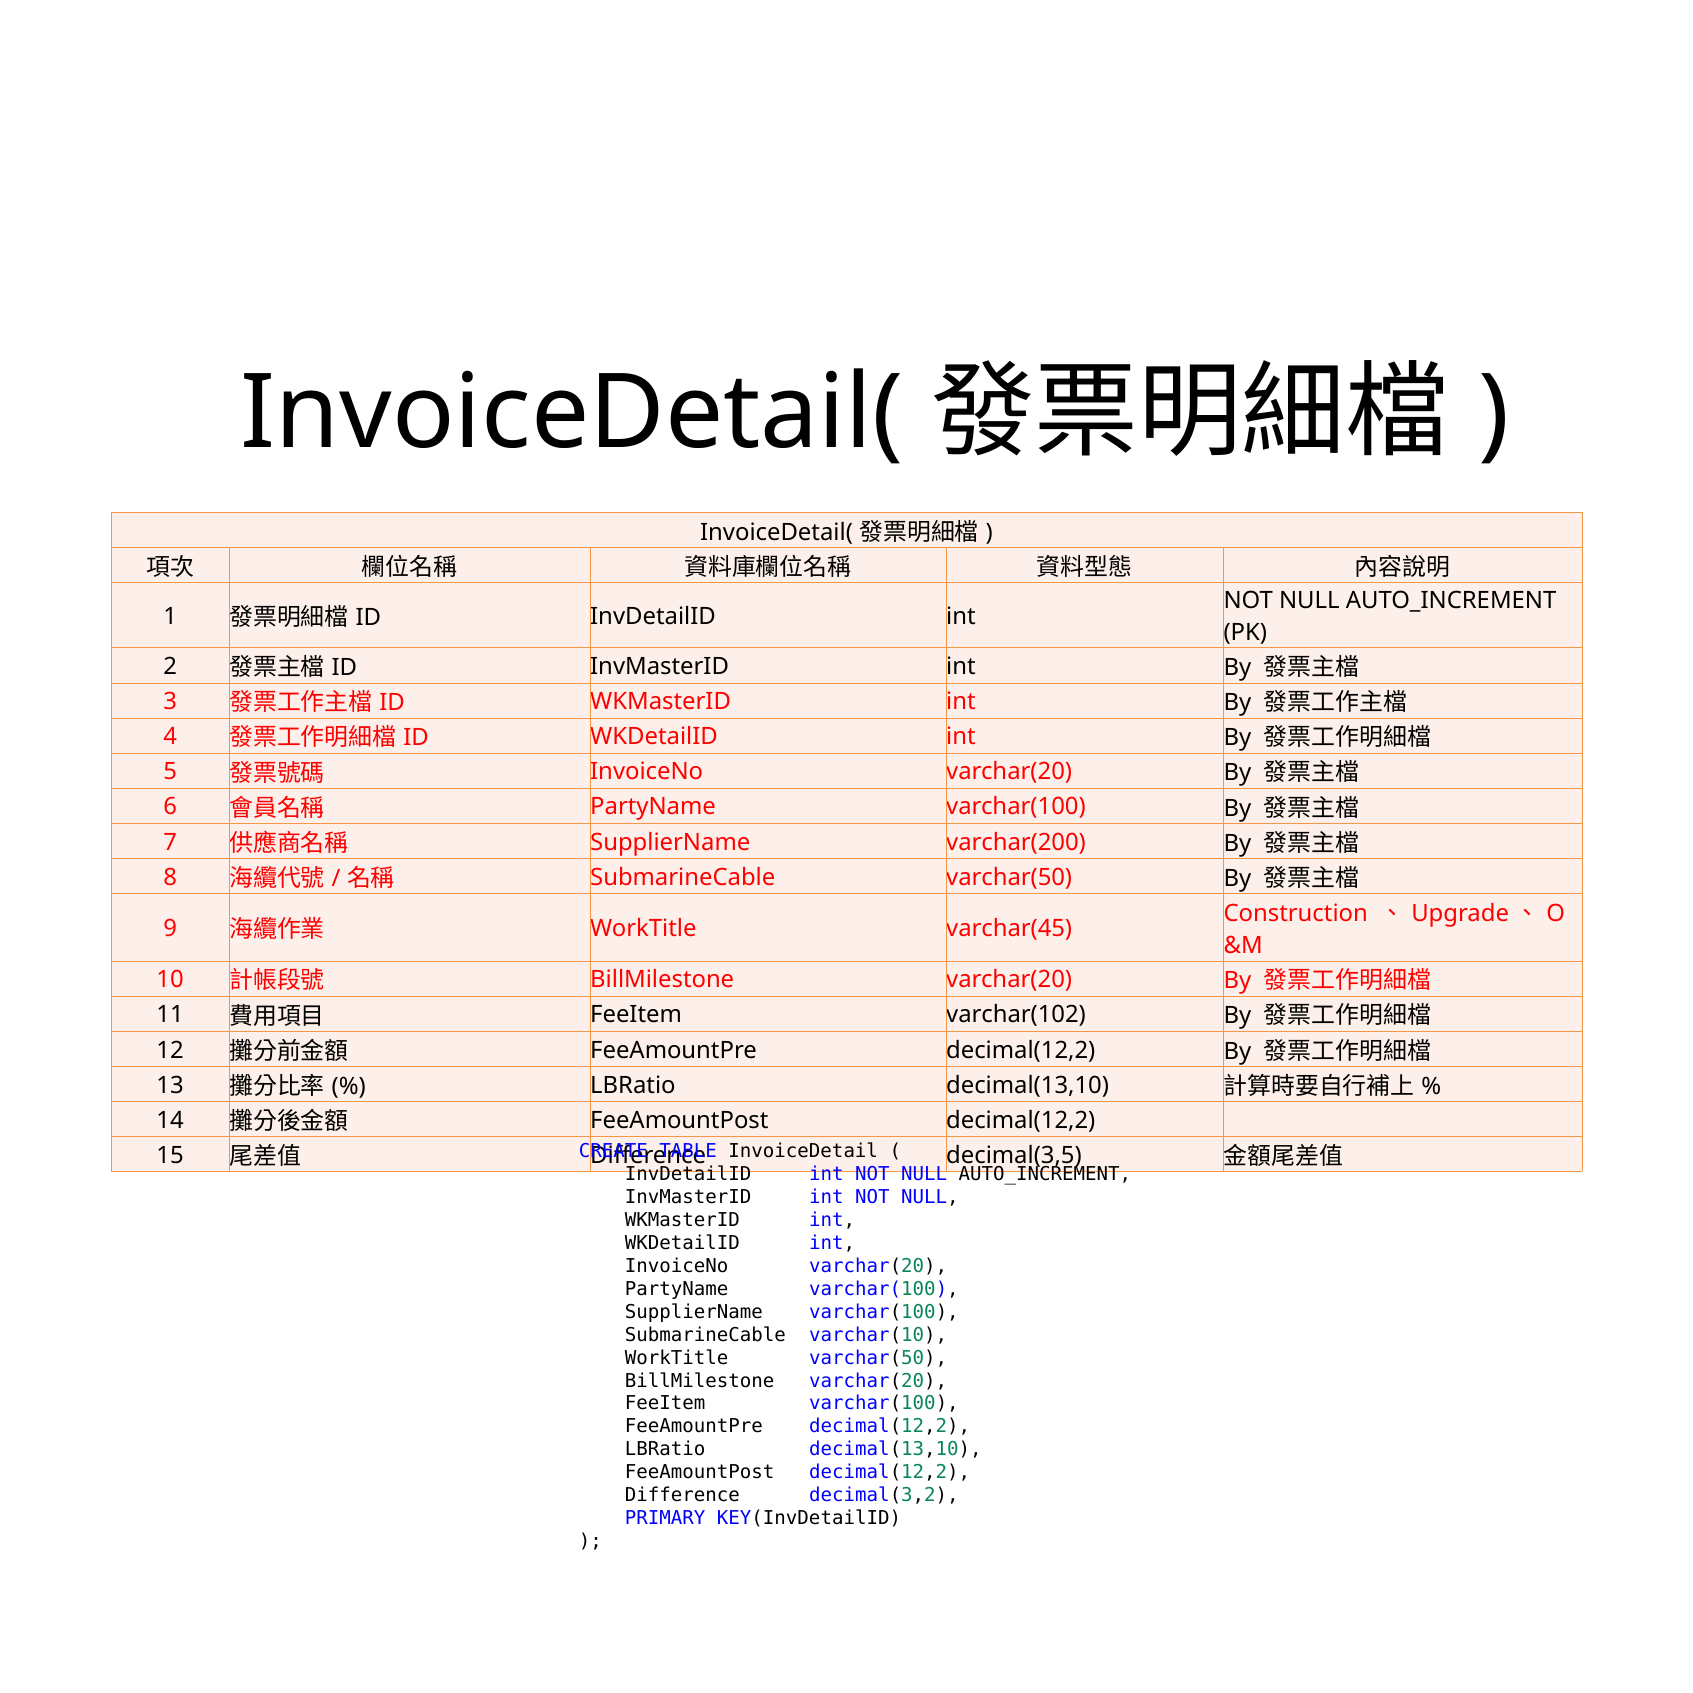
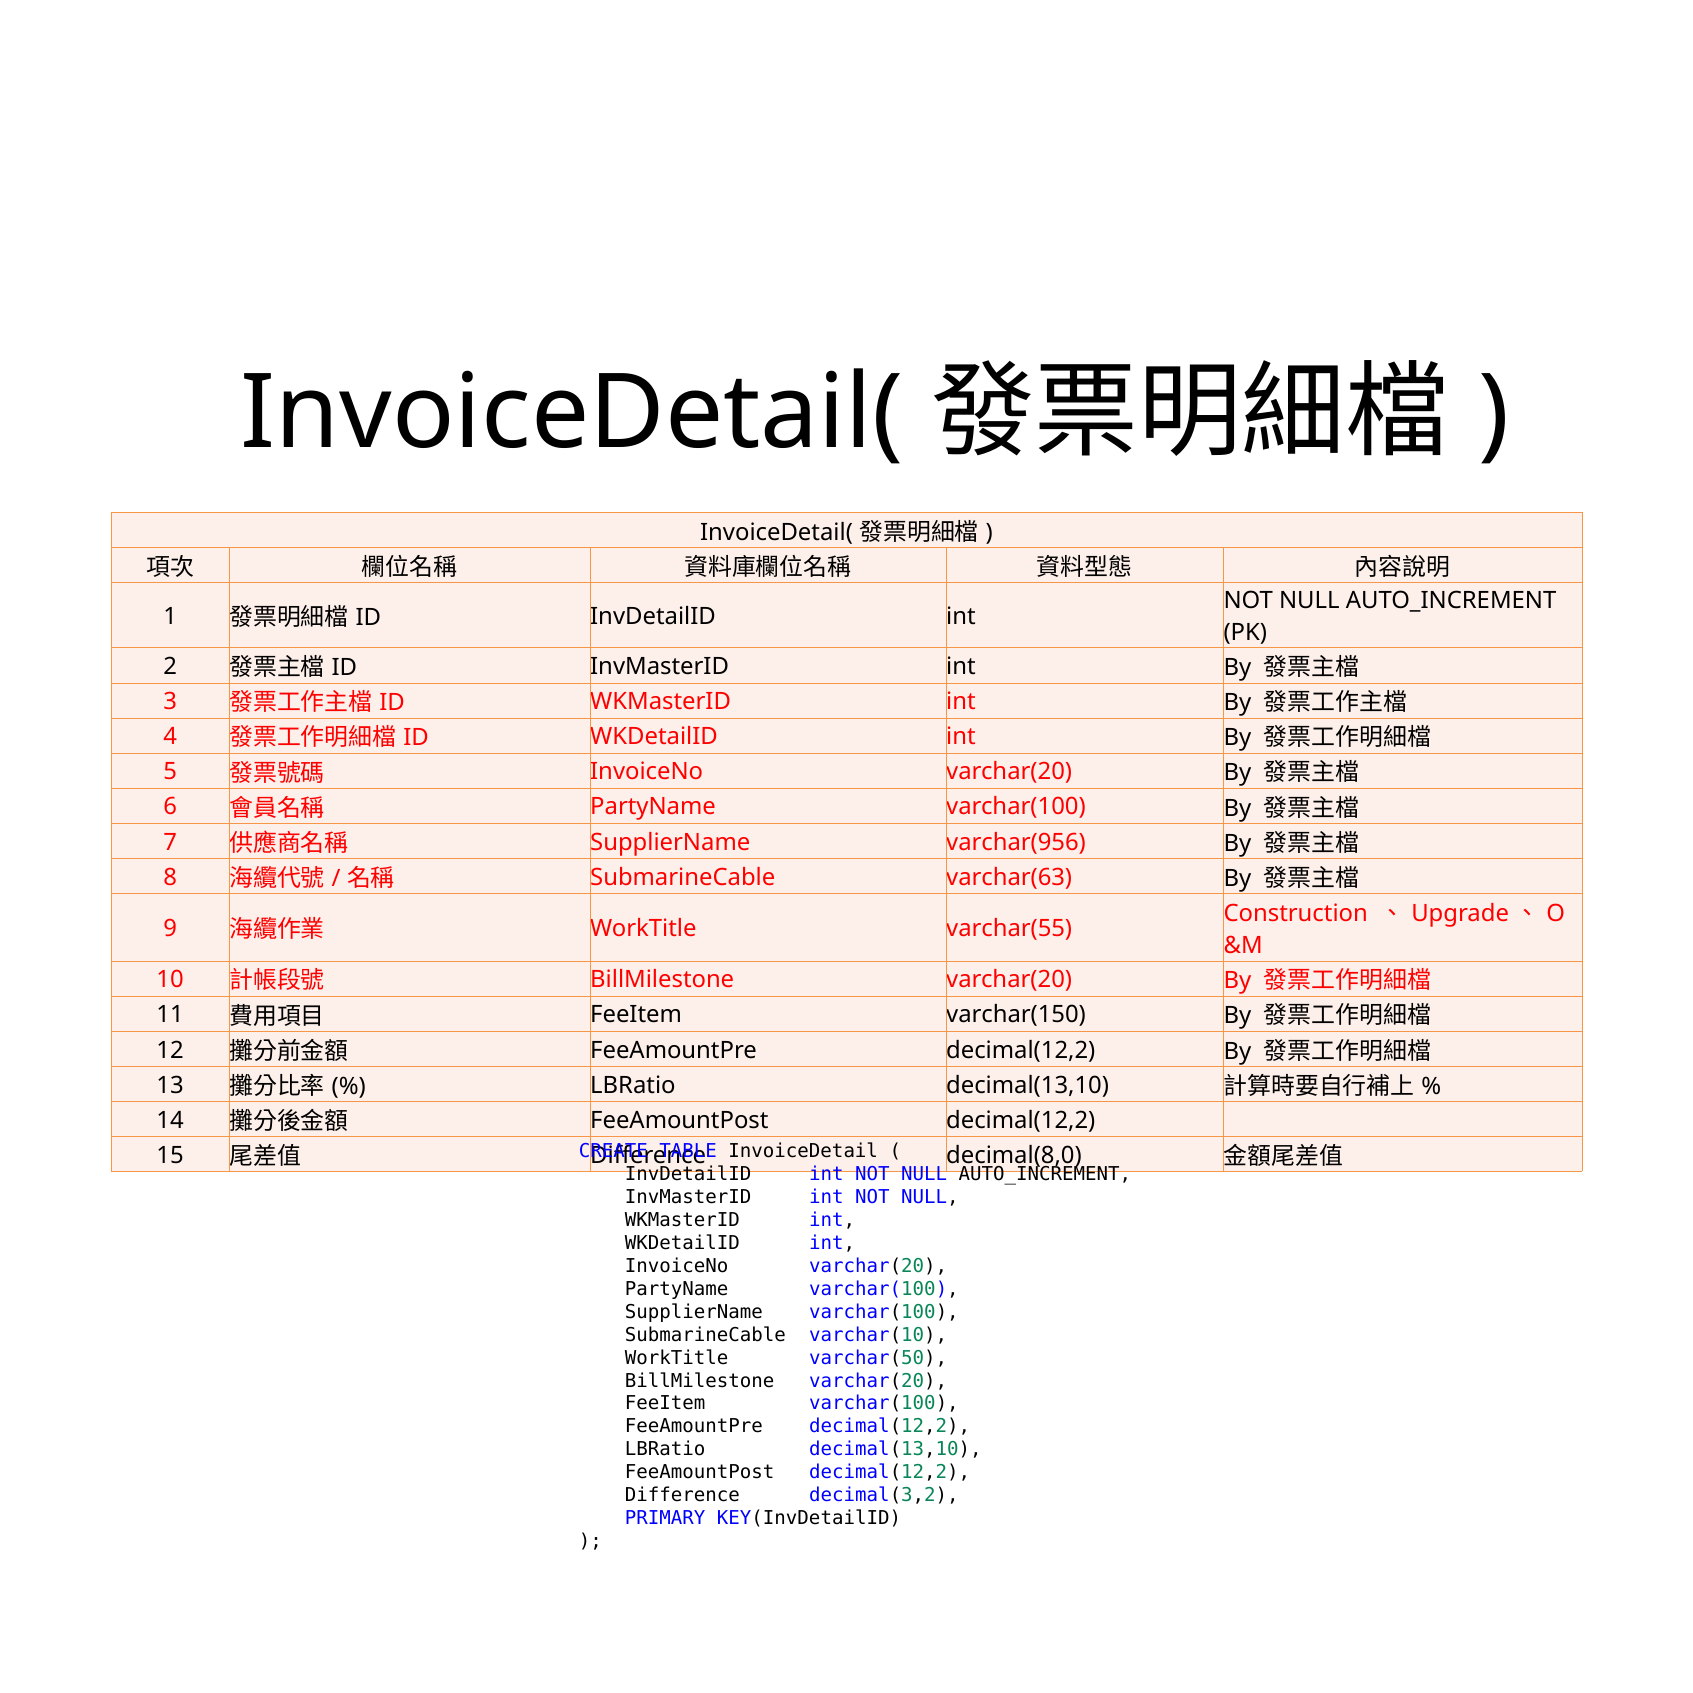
varchar(200: varchar(200 -> varchar(956
SubmarineCable varchar(50: varchar(50 -> varchar(63
varchar(45: varchar(45 -> varchar(55
varchar(102: varchar(102 -> varchar(150
decimal(3,5: decimal(3,5 -> decimal(8,0
